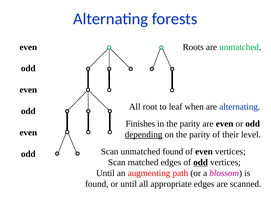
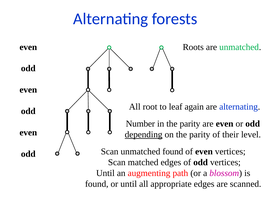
when: when -> again
Finishes: Finishes -> Number
odd at (201, 163) underline: present -> none
